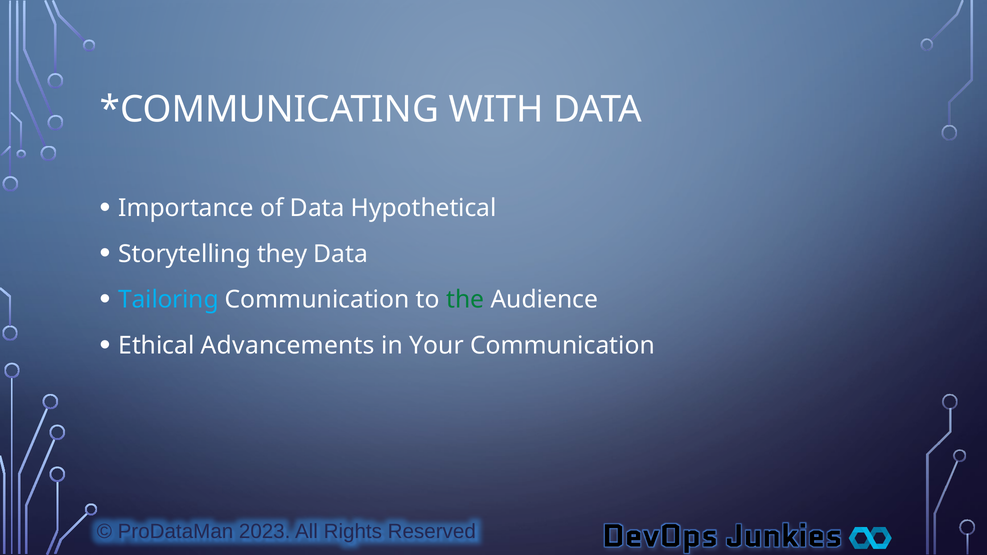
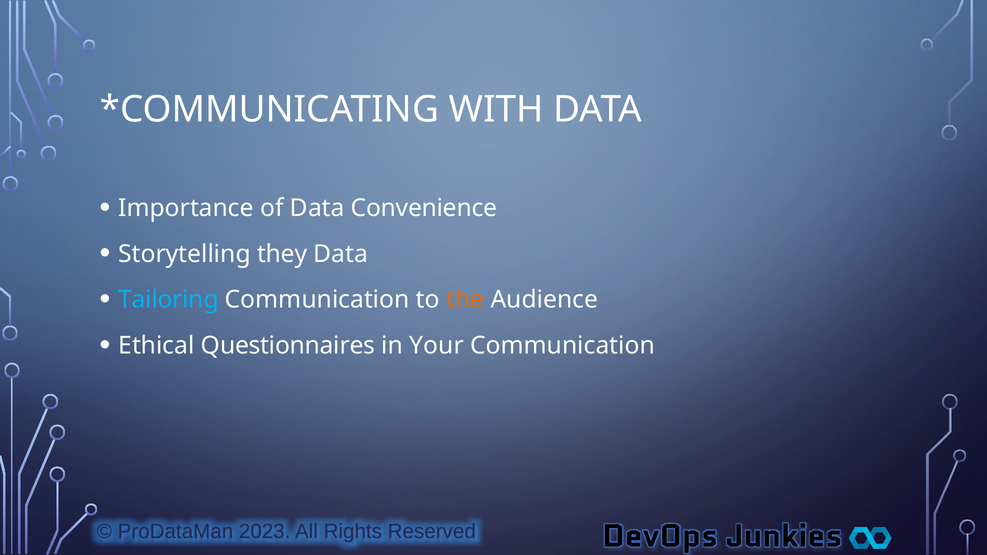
Hypothetical: Hypothetical -> Convenience
the colour: green -> orange
Advancements: Advancements -> Questionnaires
